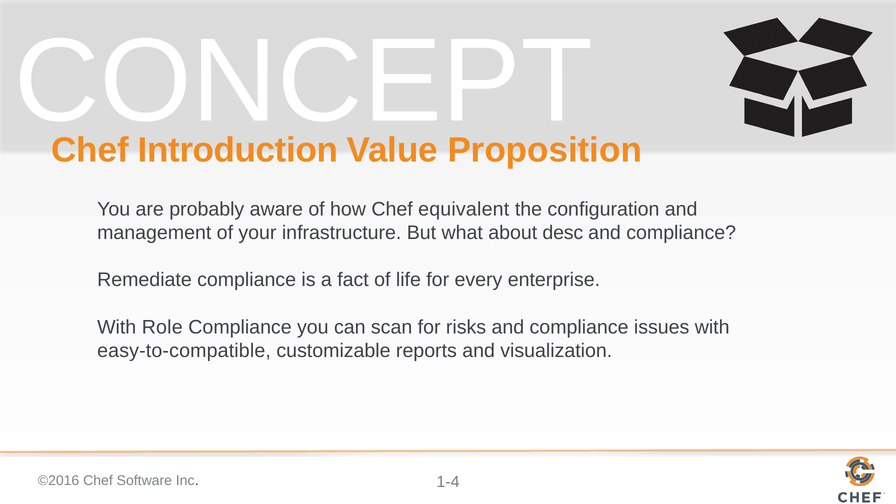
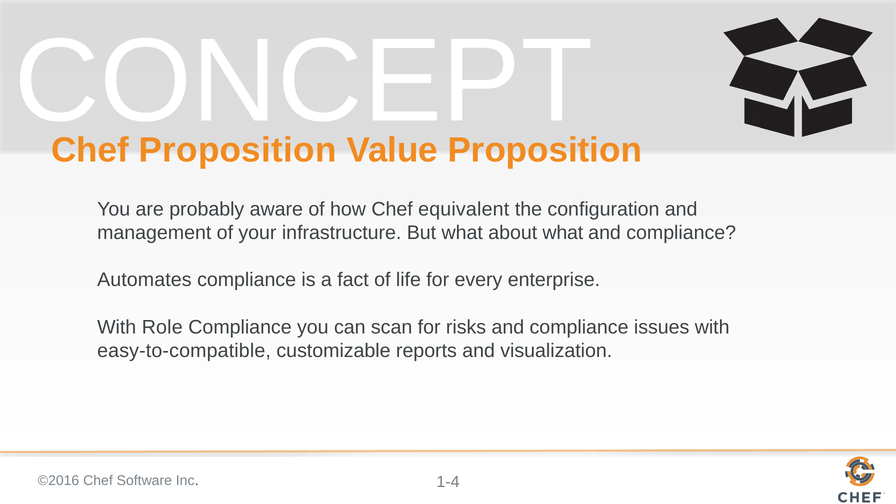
Chef Introduction: Introduction -> Proposition
about desc: desc -> what
Remediate: Remediate -> Automates
